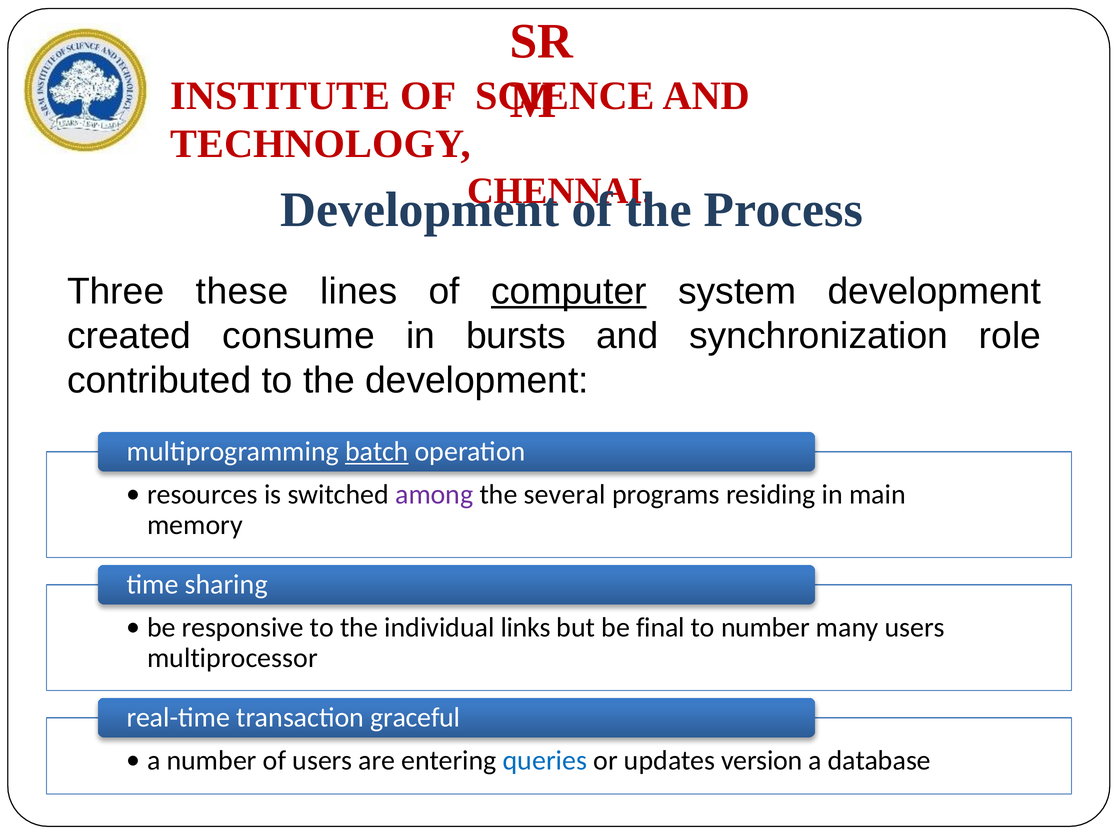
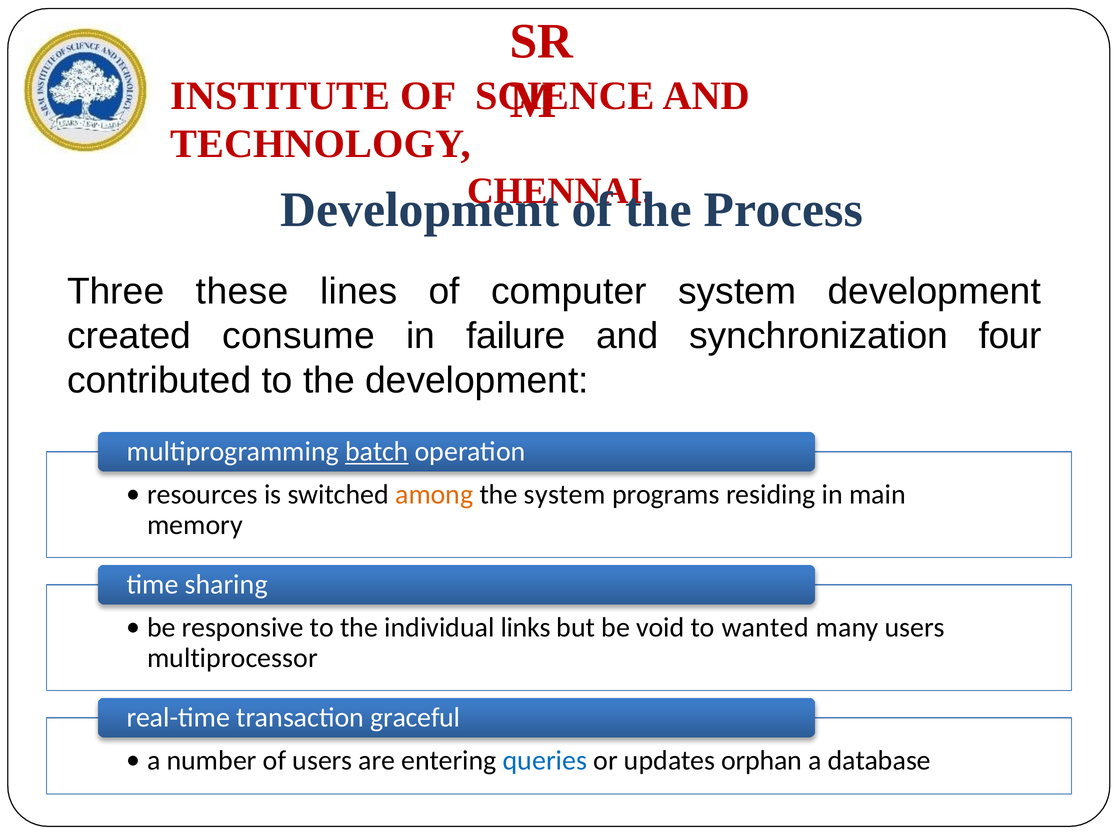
computer underline: present -> none
bursts: bursts -> failure
role: role -> four
among colour: purple -> orange
the several: several -> system
final: final -> void
to number: number -> wanted
version: version -> orphan
